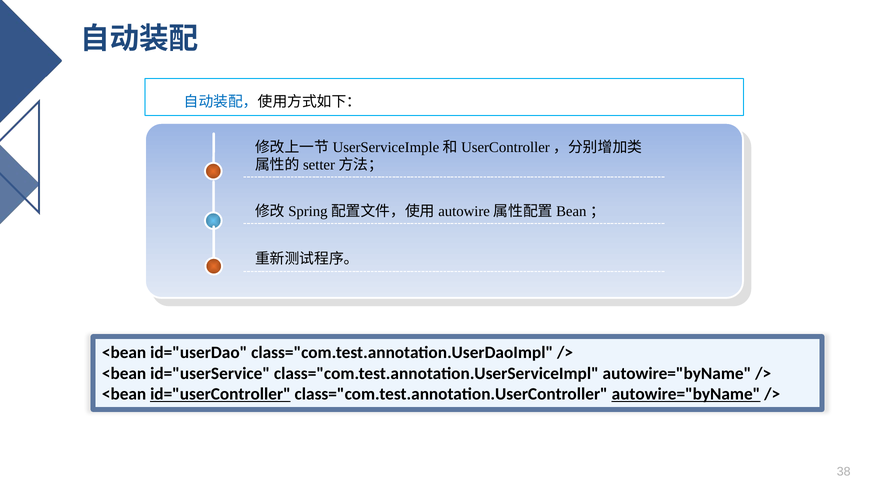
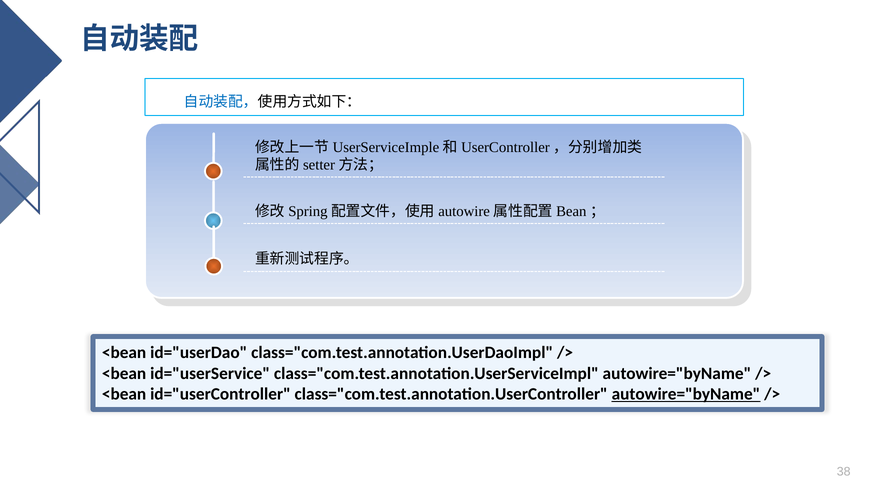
id="userController underline: present -> none
